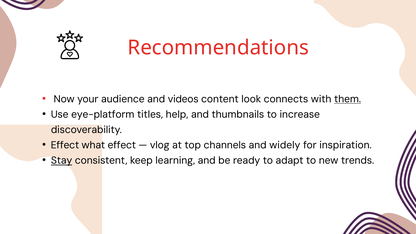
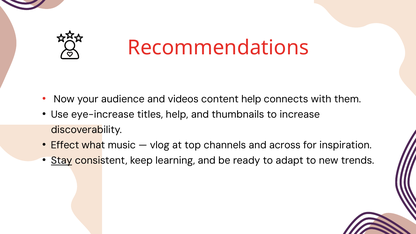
content look: look -> help
them underline: present -> none
eye-platform: eye-platform -> eye-increase
what effect: effect -> music
widely: widely -> across
